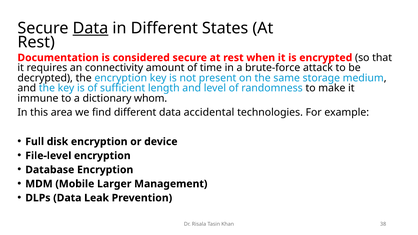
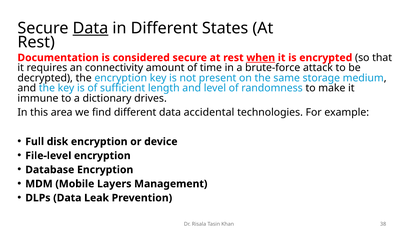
when underline: none -> present
whom: whom -> drives
Larger: Larger -> Layers
